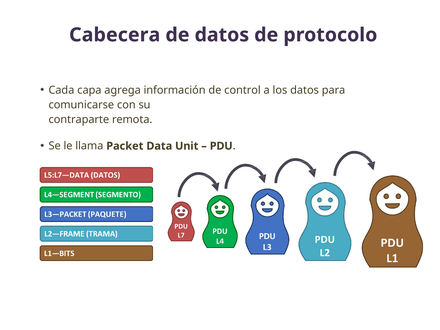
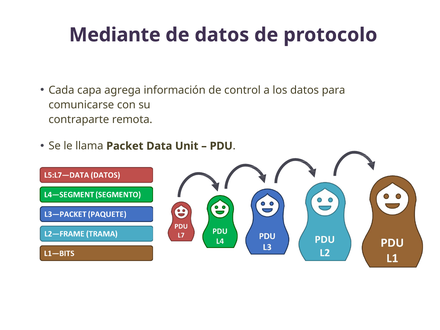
Cabecera: Cabecera -> Mediante
